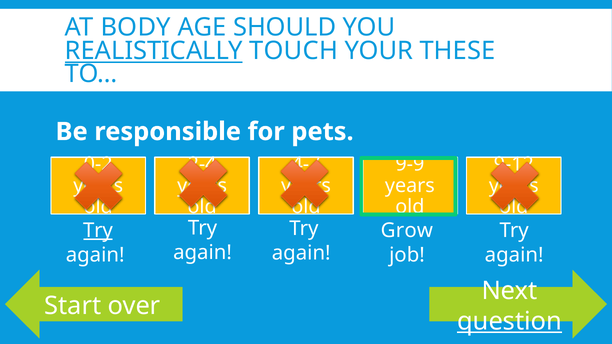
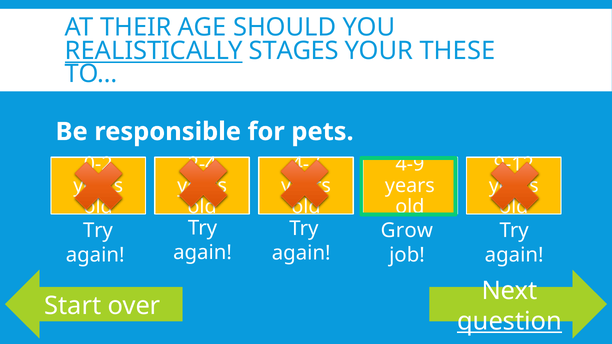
BODY: BODY -> THEIR
TOUCH: TOUCH -> STAGES
9-9: 9-9 -> 4-9
Try at (98, 231) underline: present -> none
